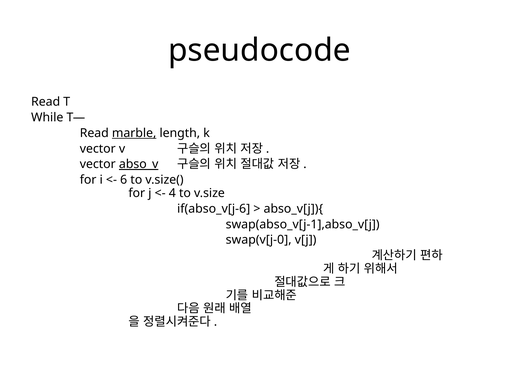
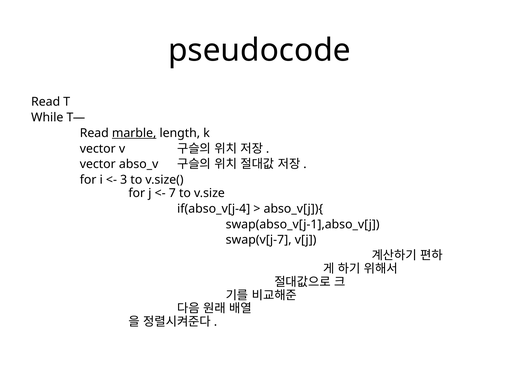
abso_v underline: present -> none
6: 6 -> 3
4: 4 -> 7
if(abso_v[j-6: if(abso_v[j-6 -> if(abso_v[j-4
swap(v[j-0: swap(v[j-0 -> swap(v[j-7
